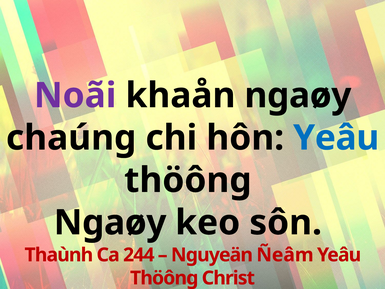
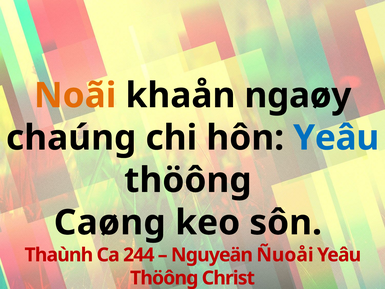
Noãi colour: purple -> orange
Ngaøy at (110, 223): Ngaøy -> Caøng
Ñeâm: Ñeâm -> Ñuoåi
